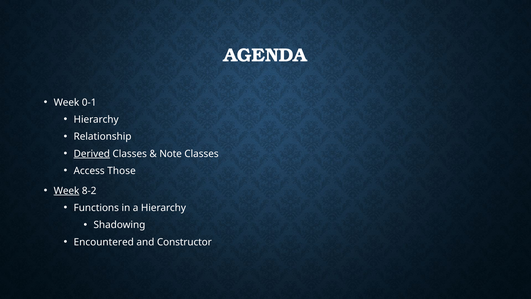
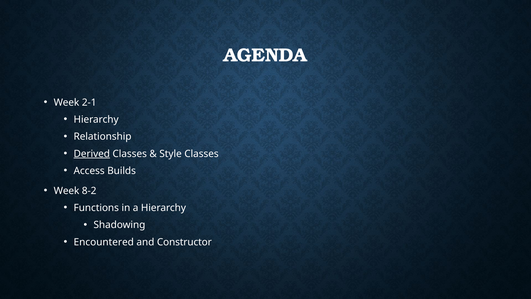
0-1: 0-1 -> 2-1
Note: Note -> Style
Those: Those -> Builds
Week at (67, 191) underline: present -> none
